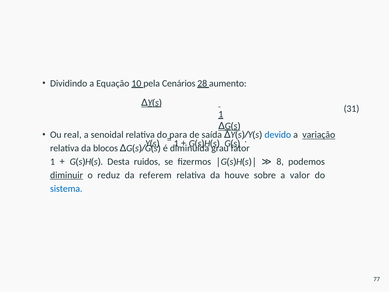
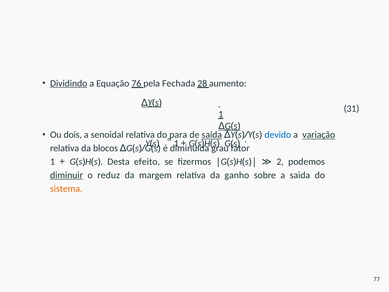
Dividindo underline: none -> present
10: 10 -> 76
Cenários: Cenários -> Fechada
real: real -> dois
saída underline: none -> present
ruidos: ruidos -> efeito
8: 8 -> 2
referem: referem -> margem
houve: houve -> ganho
valor: valor -> saida
sistema colour: blue -> orange
